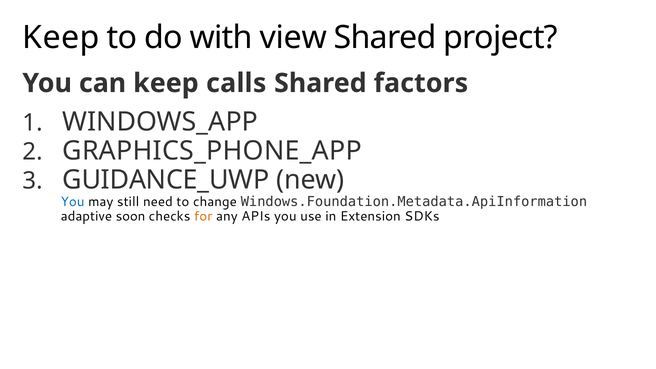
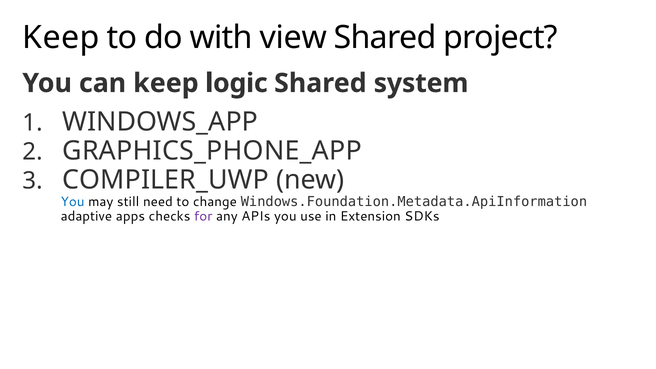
calls: calls -> logic
factors: factors -> system
GUIDANCE_UWP: GUIDANCE_UWP -> COMPILER_UWP
soon: soon -> apps
for colour: orange -> purple
